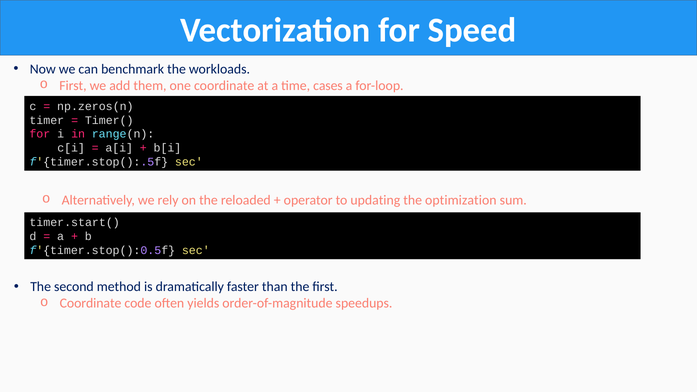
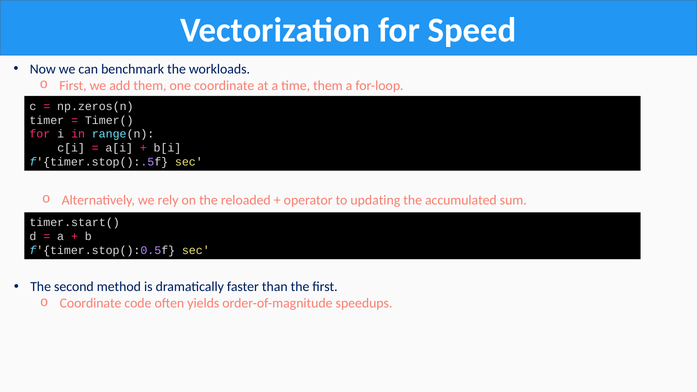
time cases: cases -> them
optimization: optimization -> accumulated
